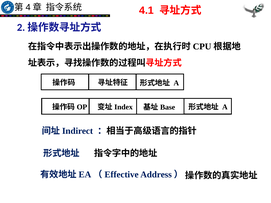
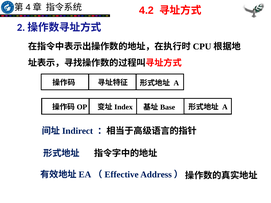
4.1: 4.1 -> 4.2
